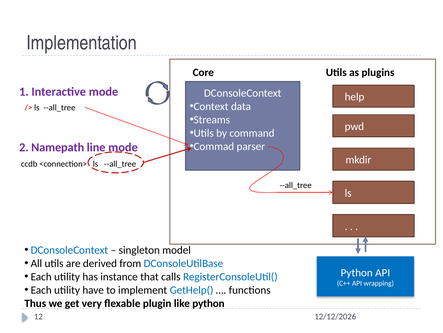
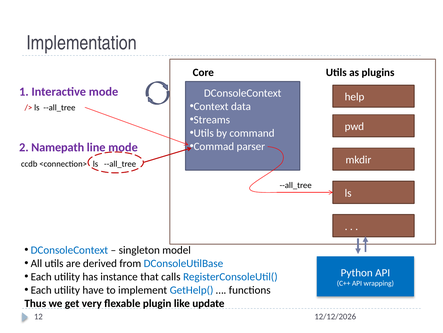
like python: python -> update
